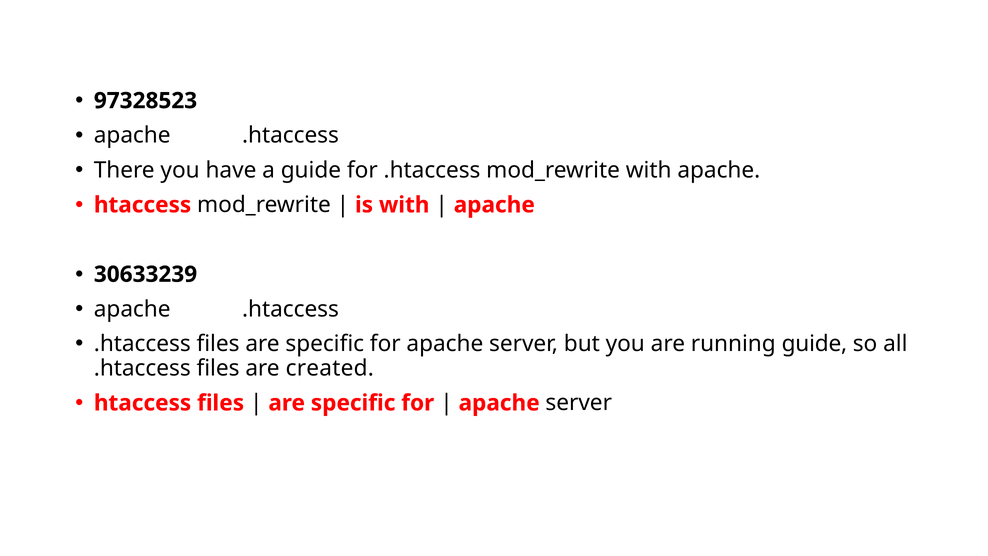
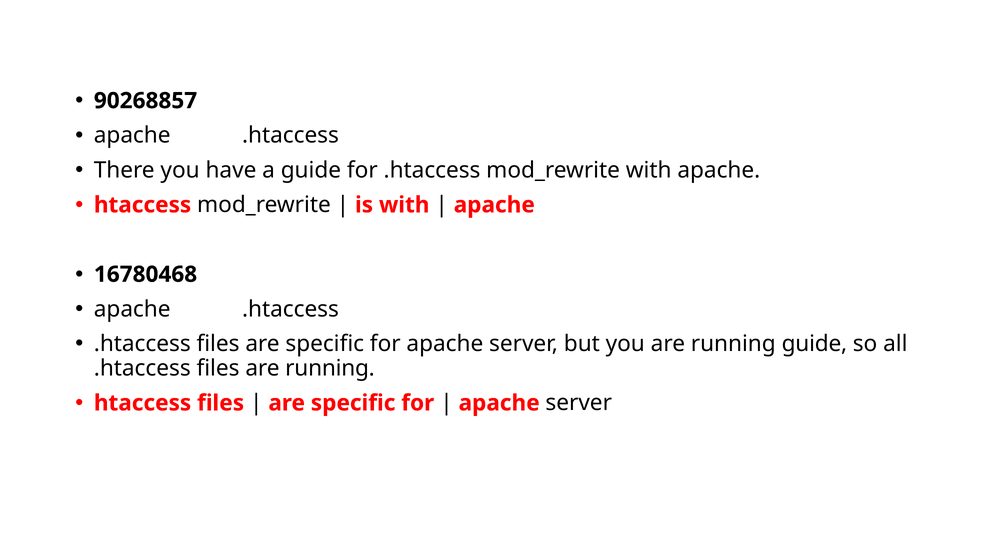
97328523: 97328523 -> 90268857
30633239: 30633239 -> 16780468
files are created: created -> running
